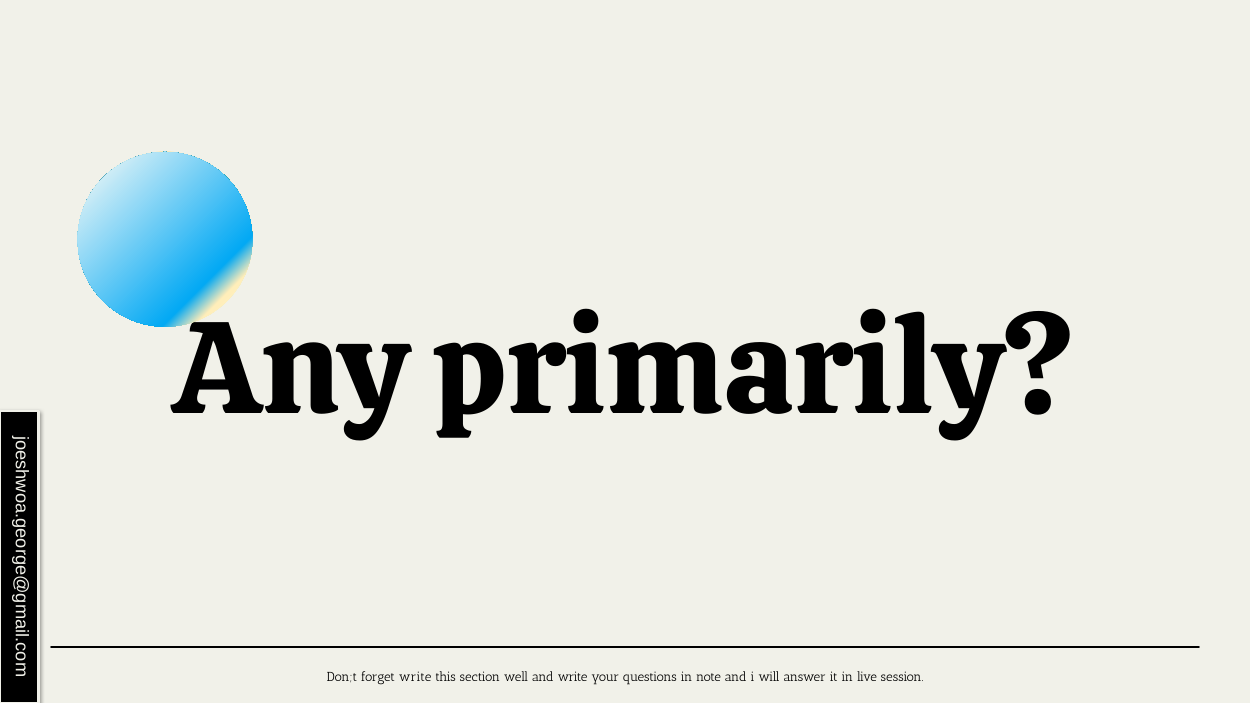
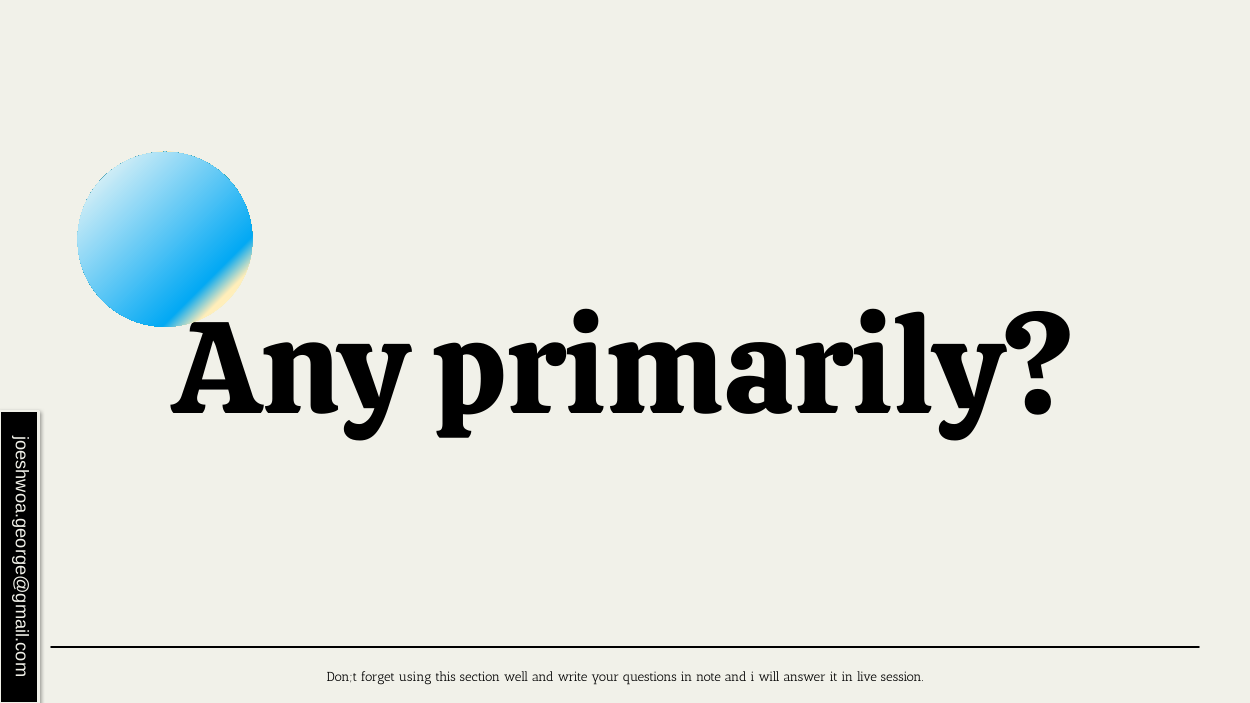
forget write: write -> using
